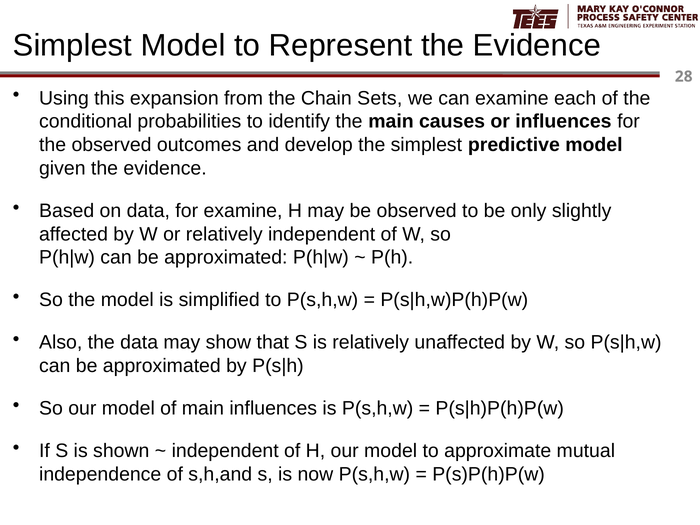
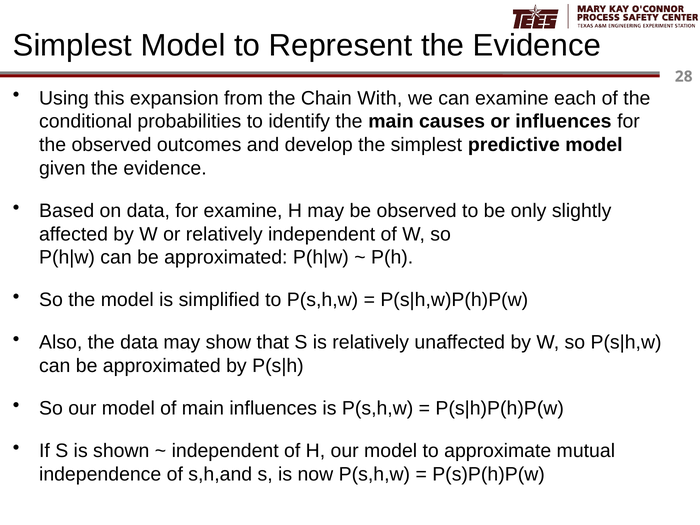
Sets: Sets -> With
